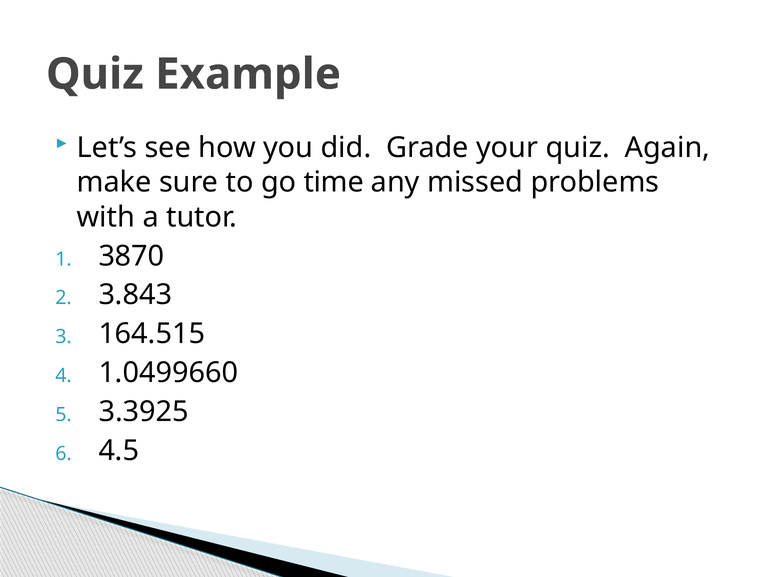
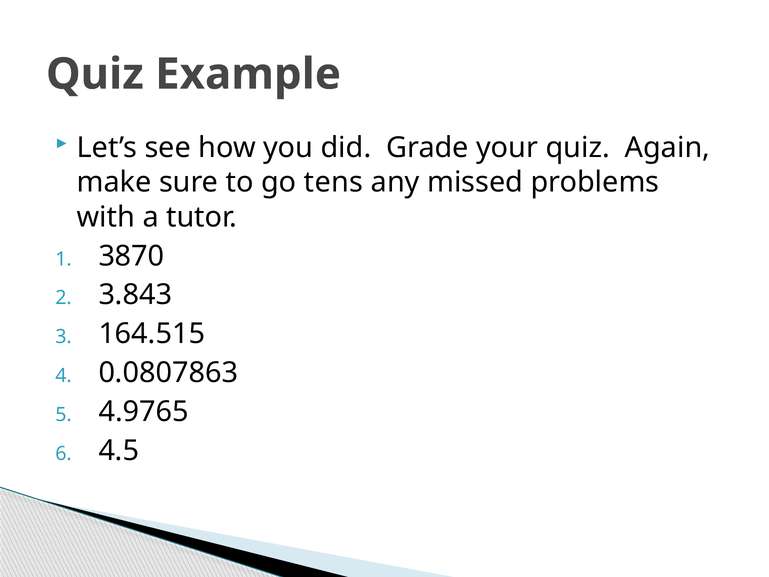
time: time -> tens
1.0499660: 1.0499660 -> 0.0807863
3.3925: 3.3925 -> 4.9765
